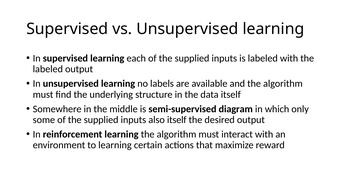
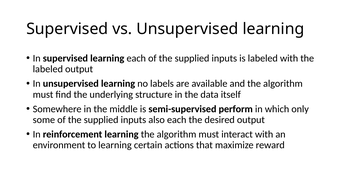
diagram: diagram -> perform
also itself: itself -> each
